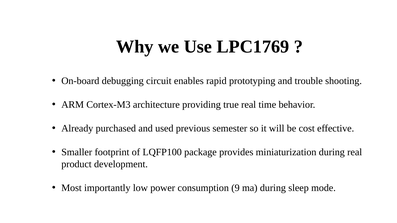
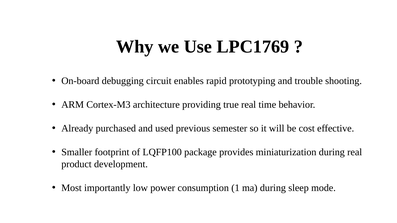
9: 9 -> 1
